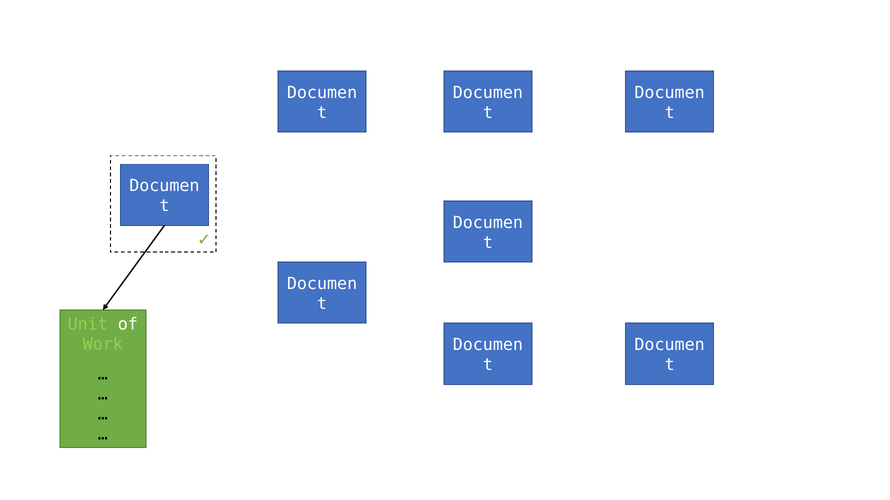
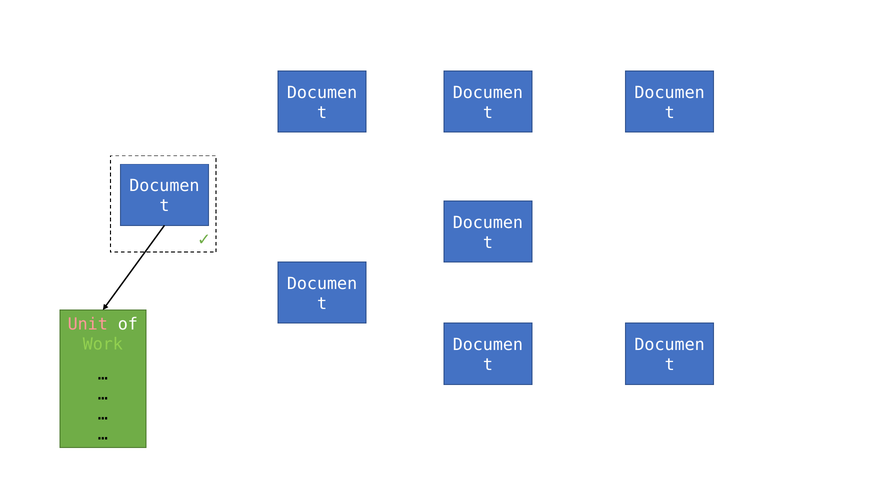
Unit colour: light green -> pink
